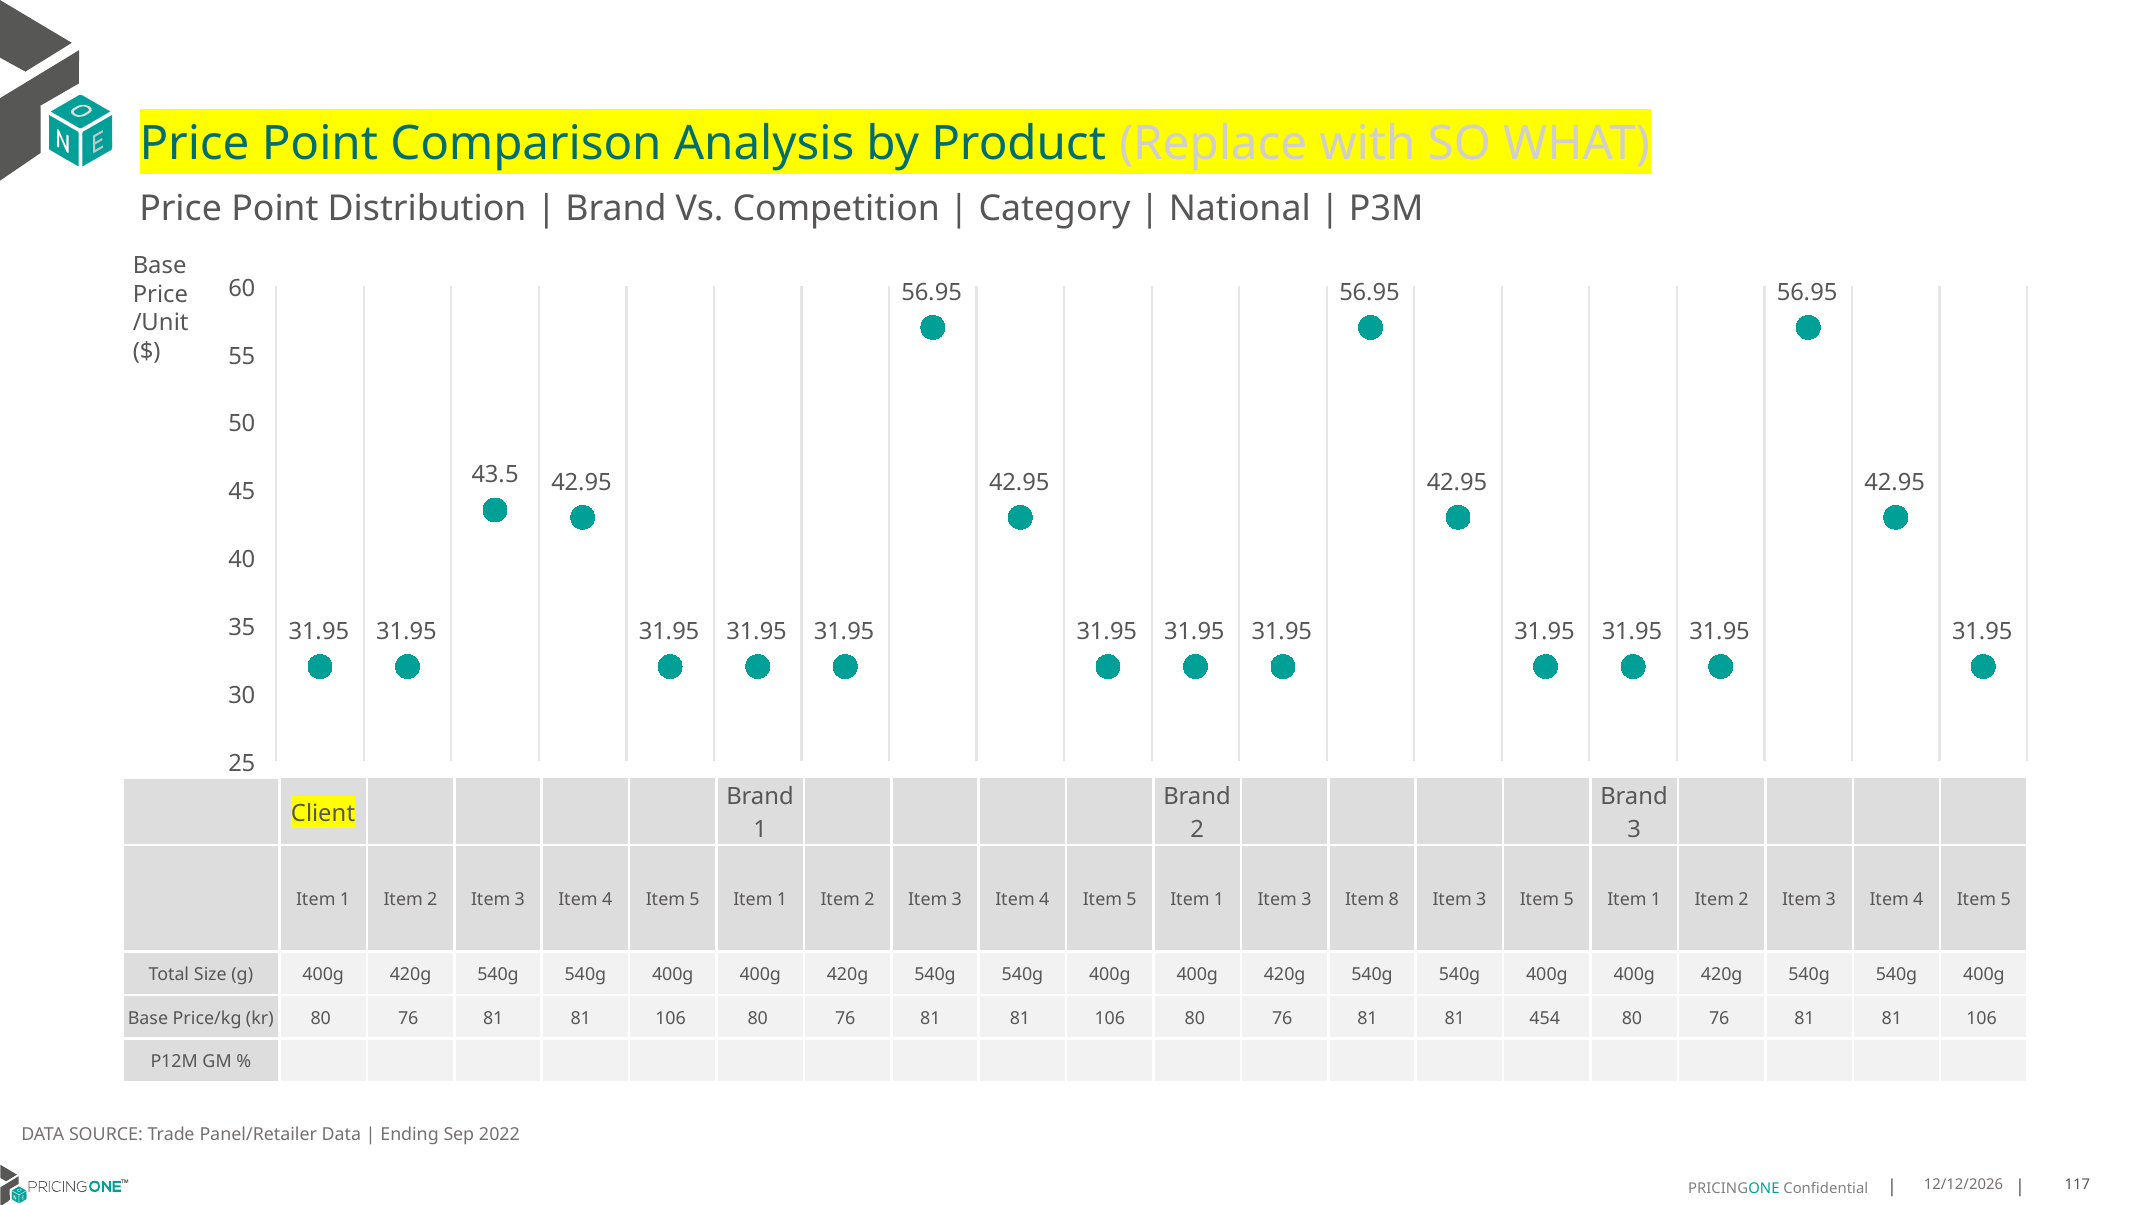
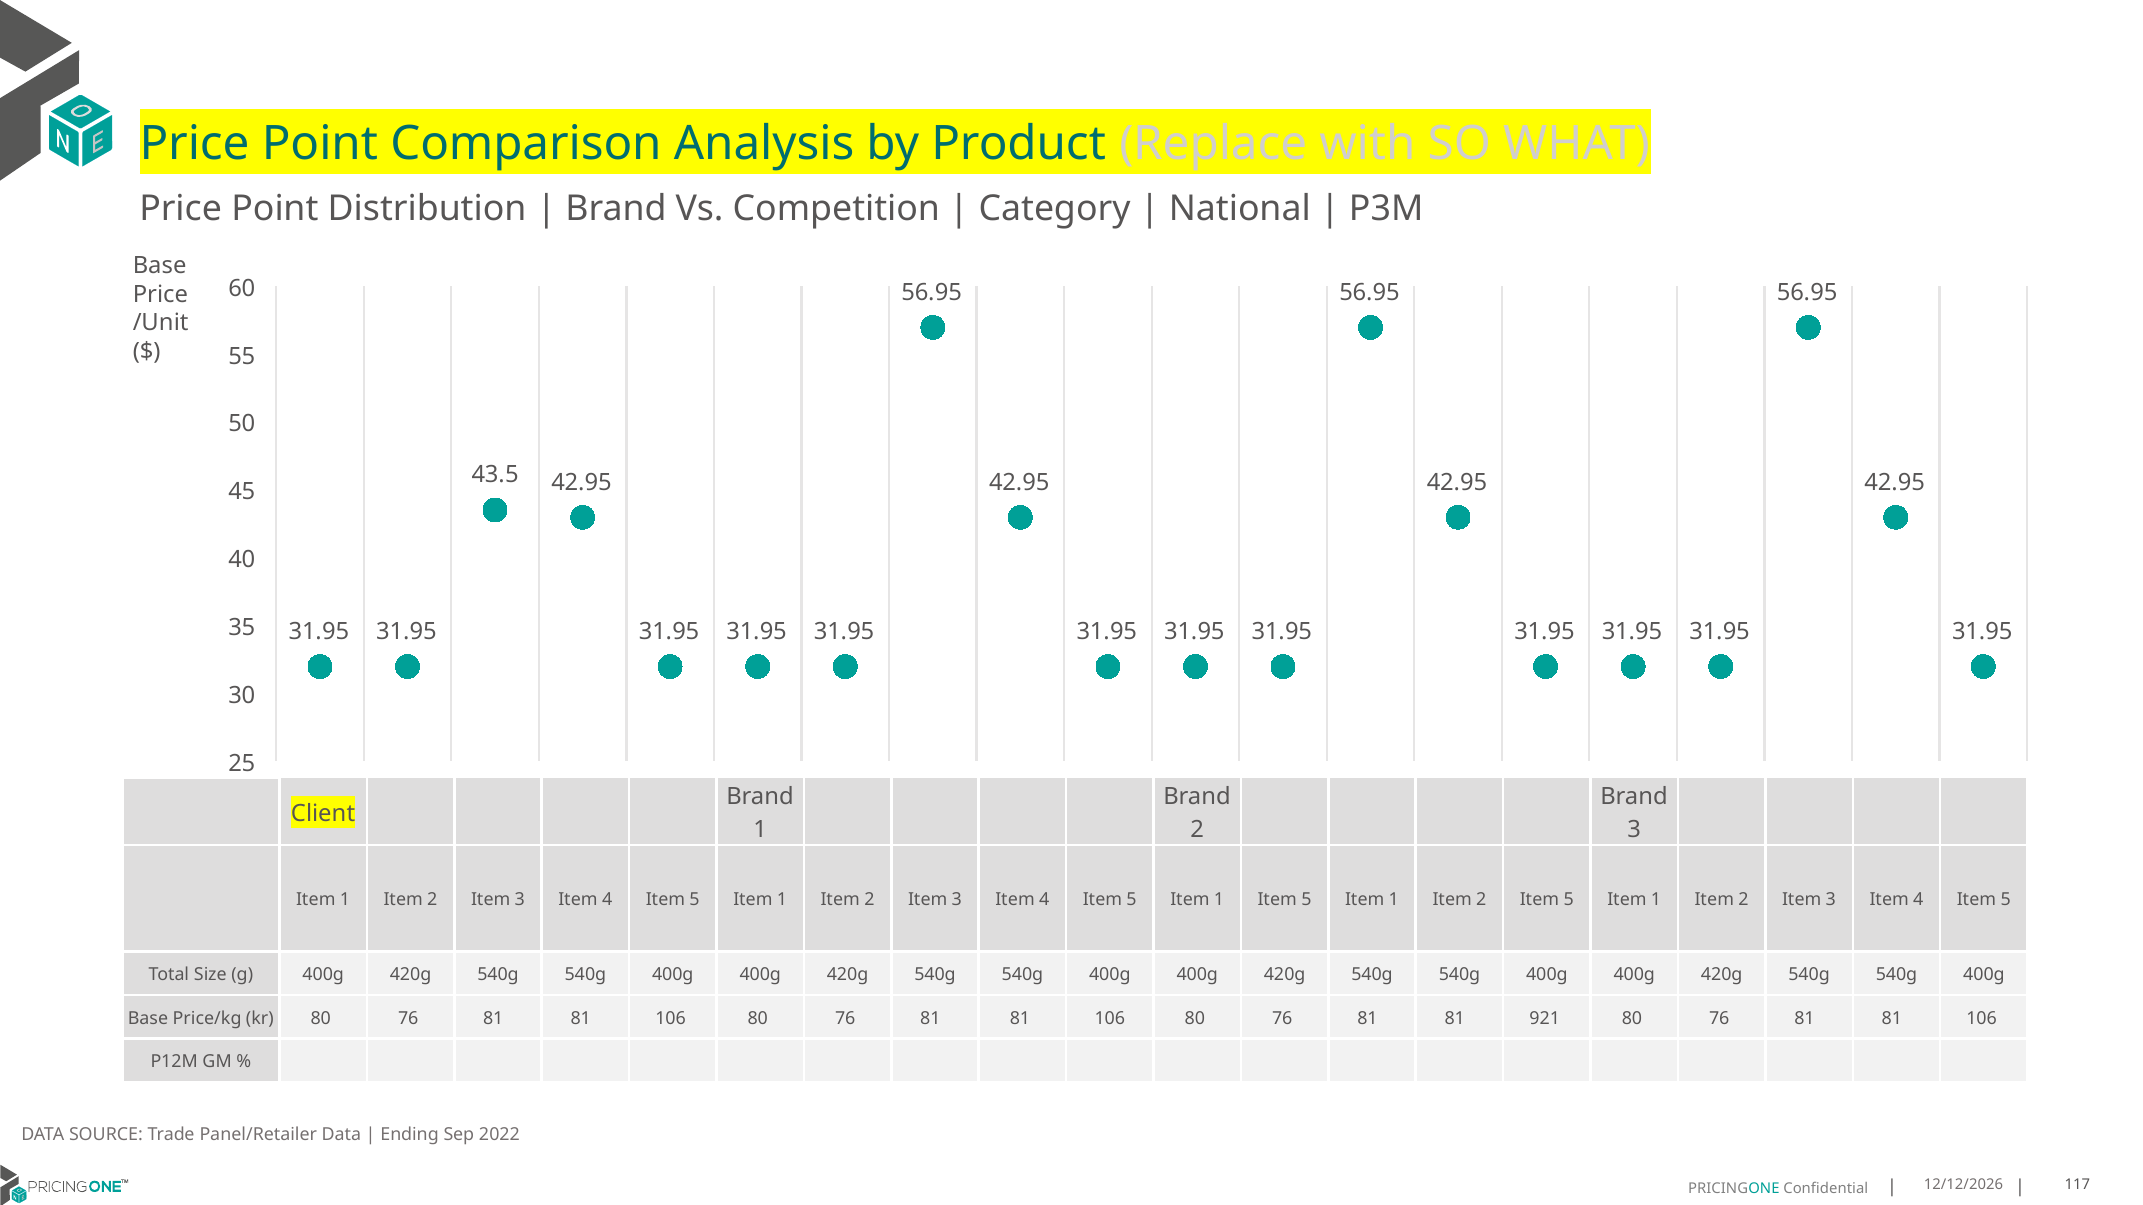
1 Item 3: 3 -> 5
8 at (1394, 900): 8 -> 1
3 at (1481, 900): 3 -> 2
454: 454 -> 921
